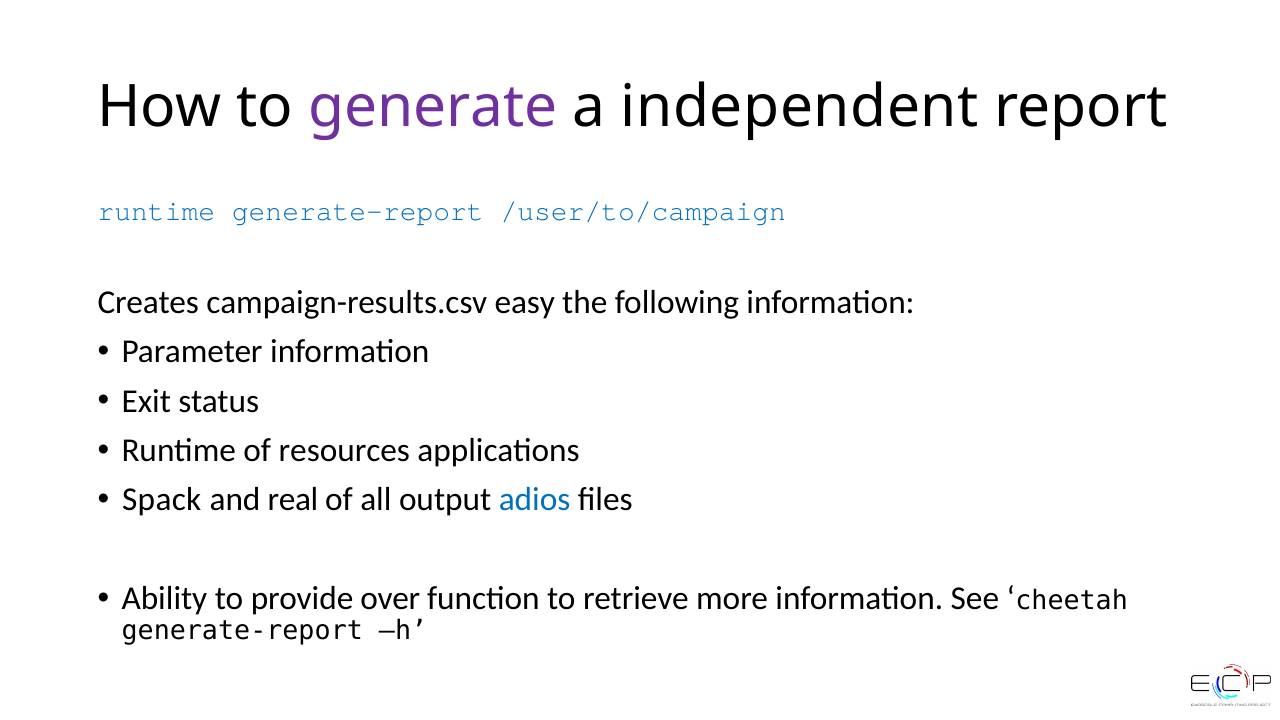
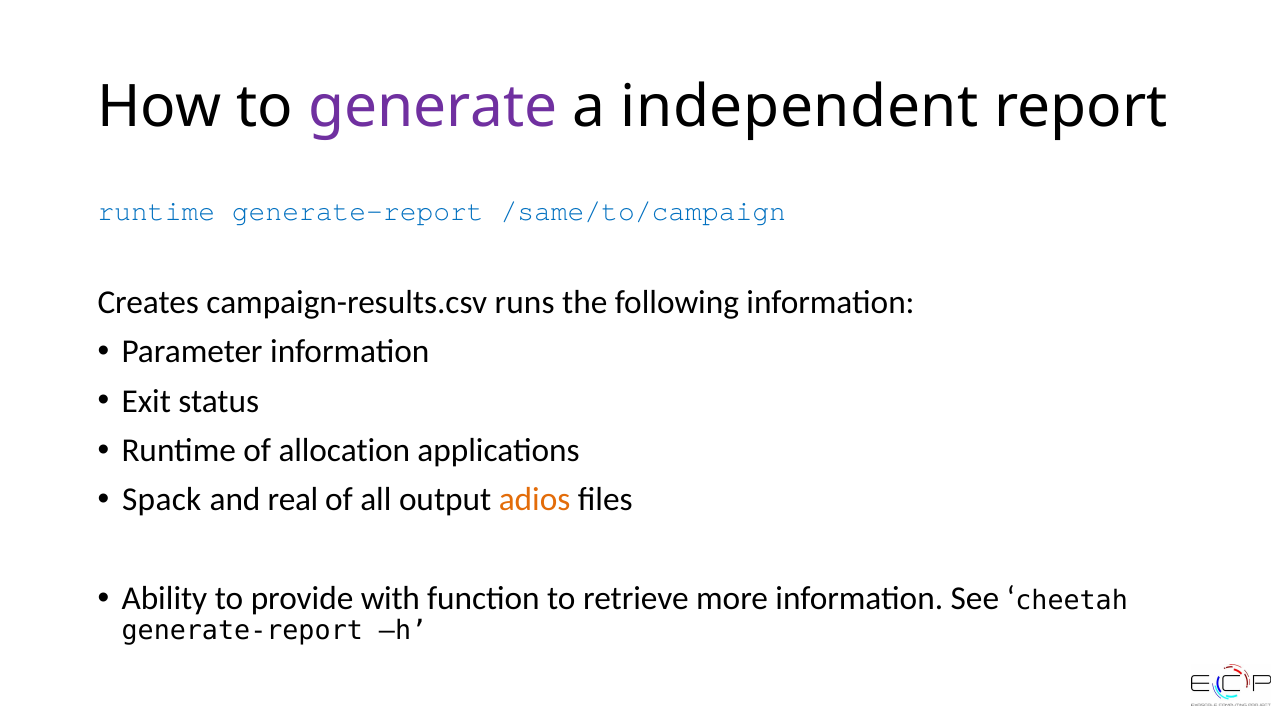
/user/to/campaign: /user/to/campaign -> /same/to/campaign
easy: easy -> runs
resources: resources -> allocation
adios colour: blue -> orange
over: over -> with
